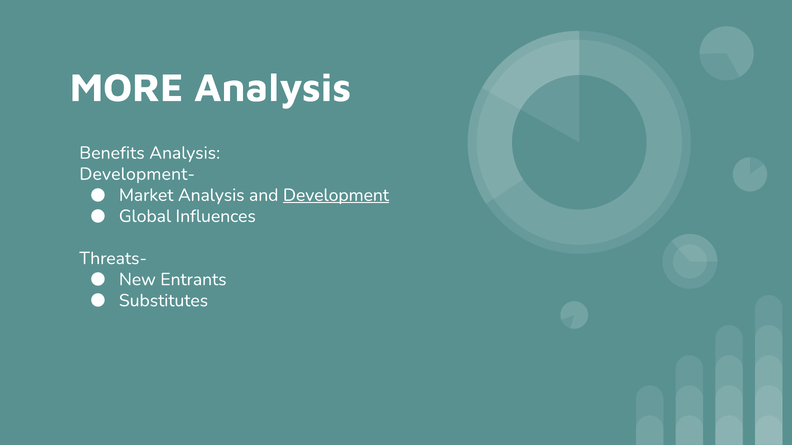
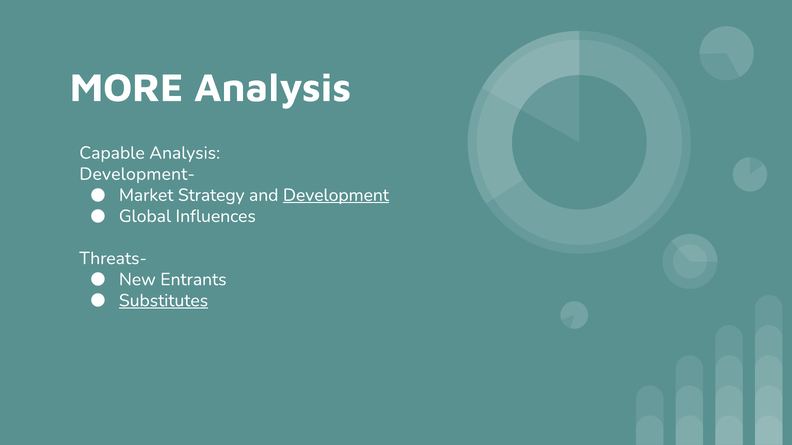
Benefits: Benefits -> Capable
Market Analysis: Analysis -> Strategy
Substitutes underline: none -> present
